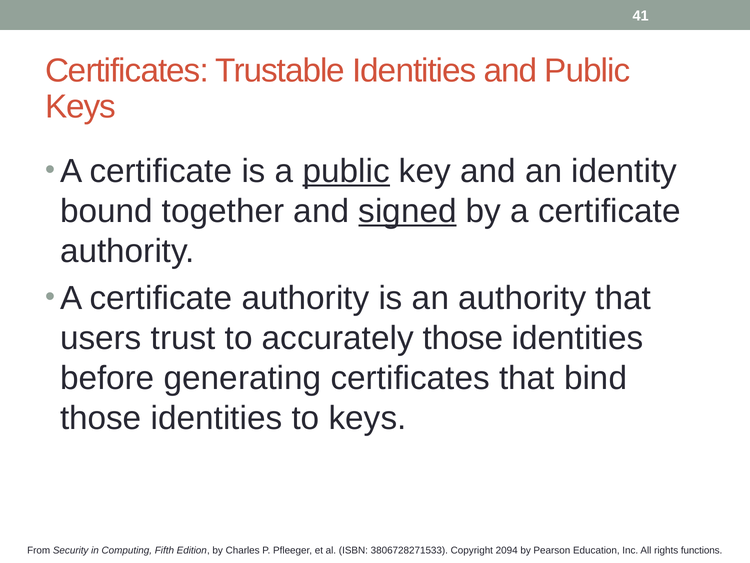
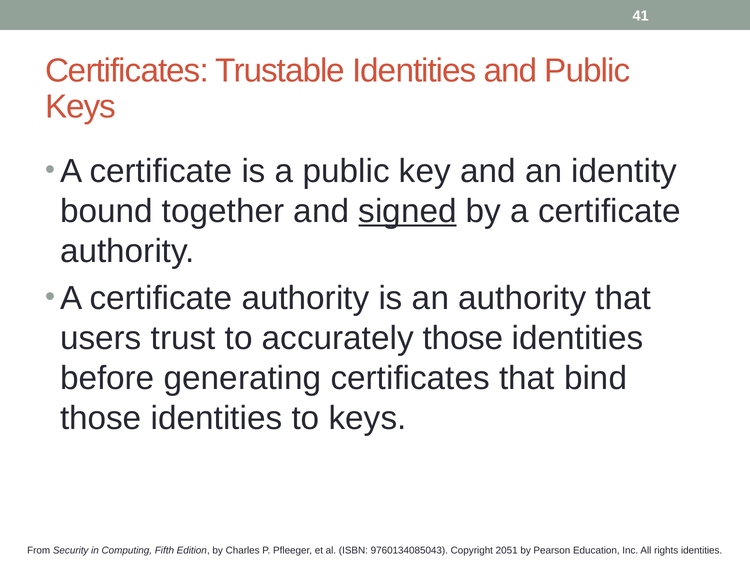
public at (346, 171) underline: present -> none
3806728271533: 3806728271533 -> 9760134085043
2094: 2094 -> 2051
rights functions: functions -> identities
